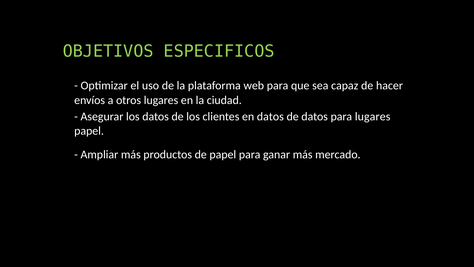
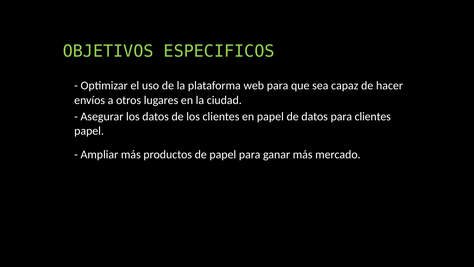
en datos: datos -> papel
para lugares: lugares -> clientes
